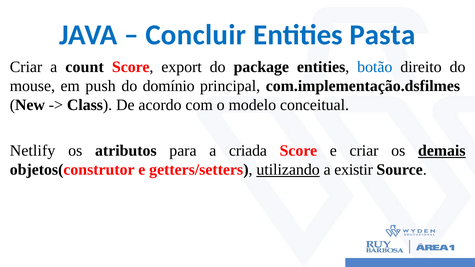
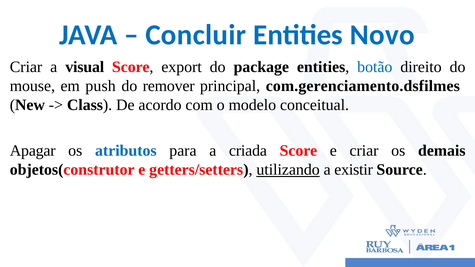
Pasta: Pasta -> Novo
count: count -> visual
domínio: domínio -> remover
com.implementação.dsfilmes: com.implementação.dsfilmes -> com.gerenciamento.dsfilmes
Netlify: Netlify -> Apagar
atributos colour: black -> blue
demais underline: present -> none
